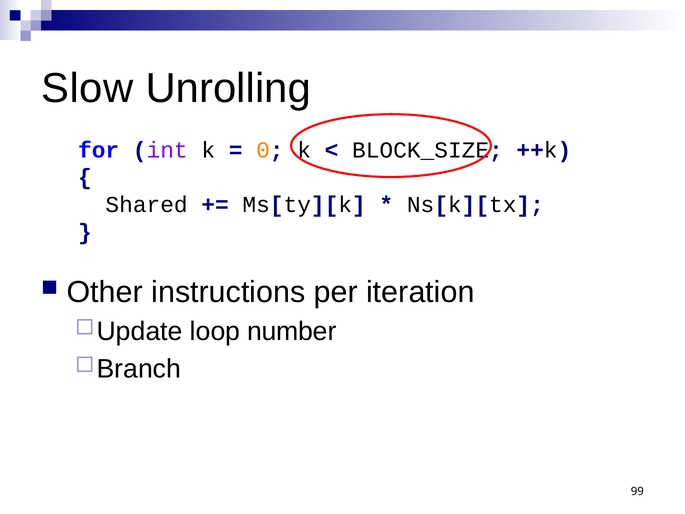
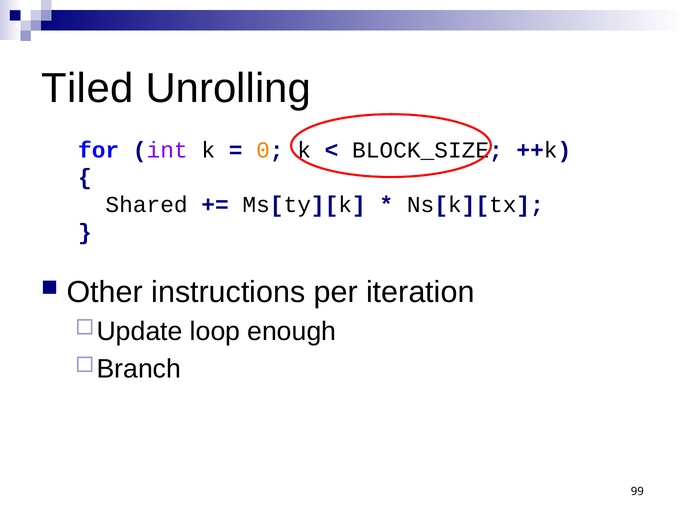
Slow: Slow -> Tiled
number: number -> enough
